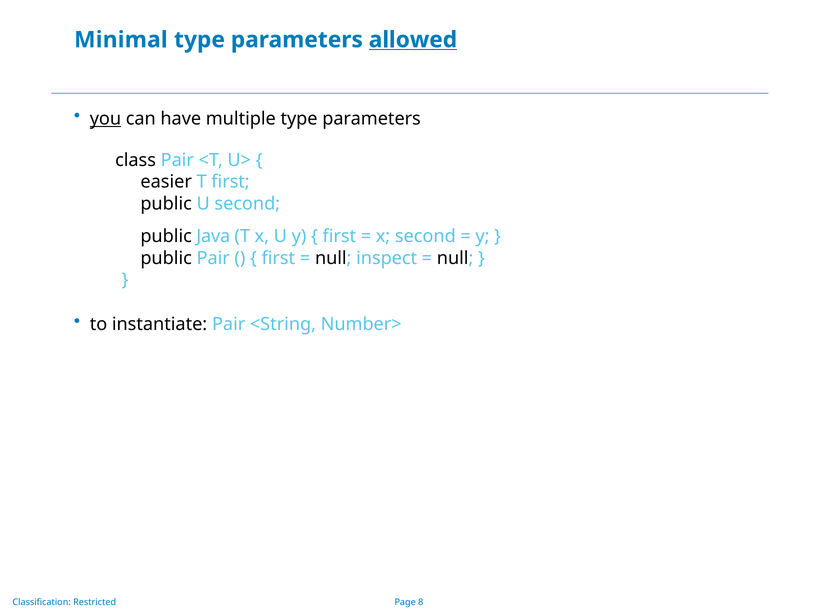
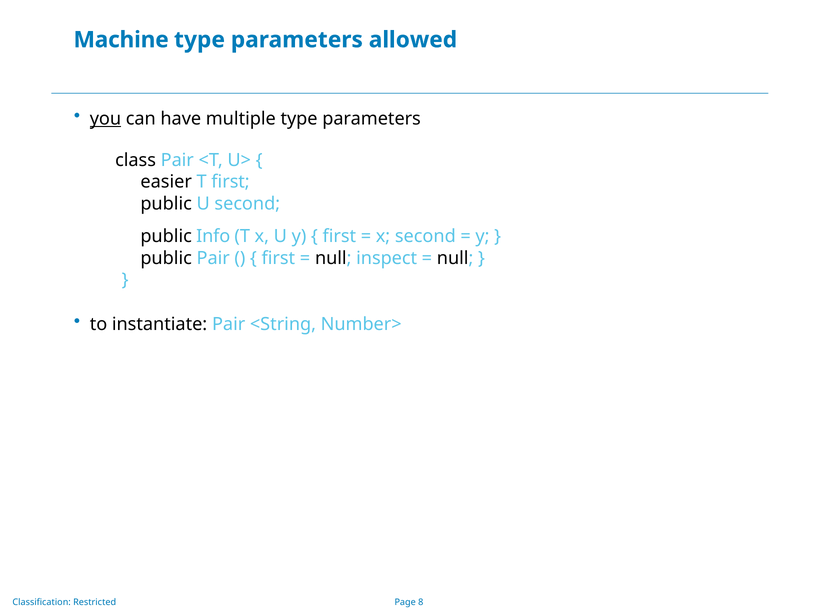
Minimal: Minimal -> Machine
allowed underline: present -> none
Java: Java -> Info
